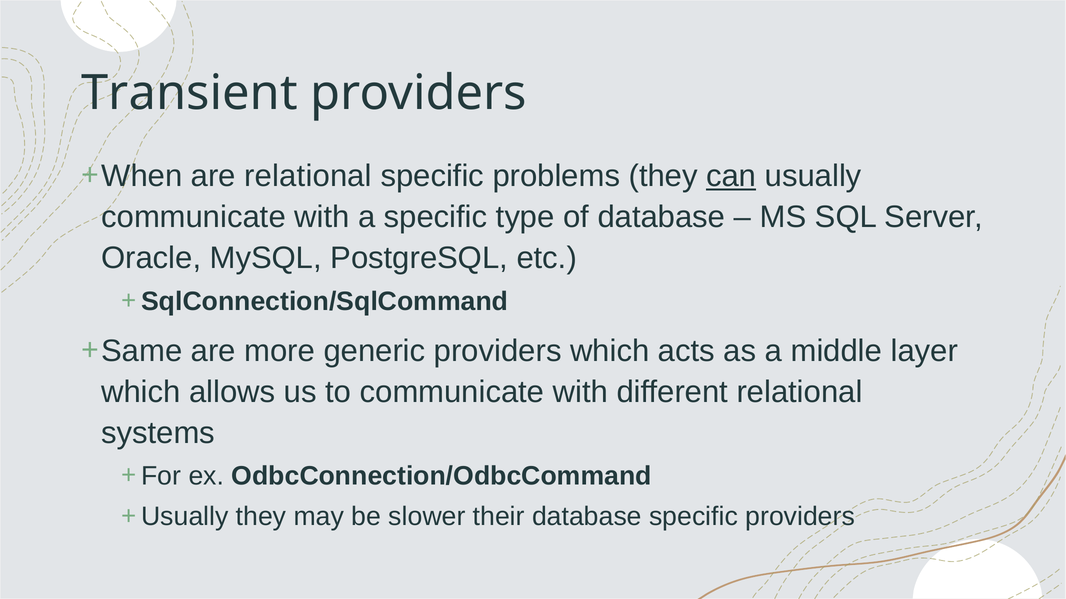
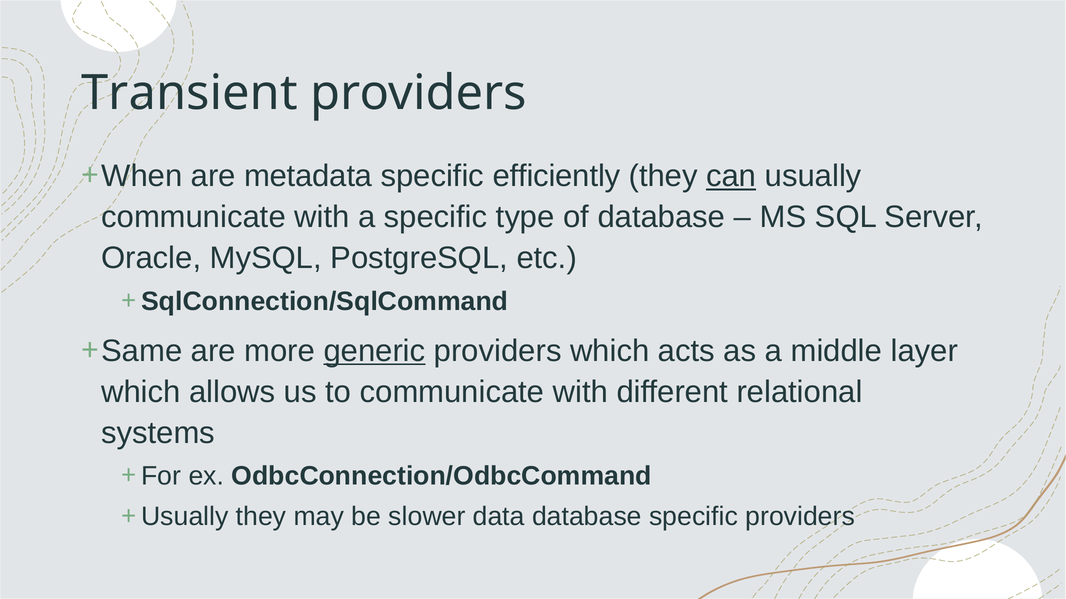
are relational: relational -> metadata
problems: problems -> efficiently
generic underline: none -> present
their: their -> data
